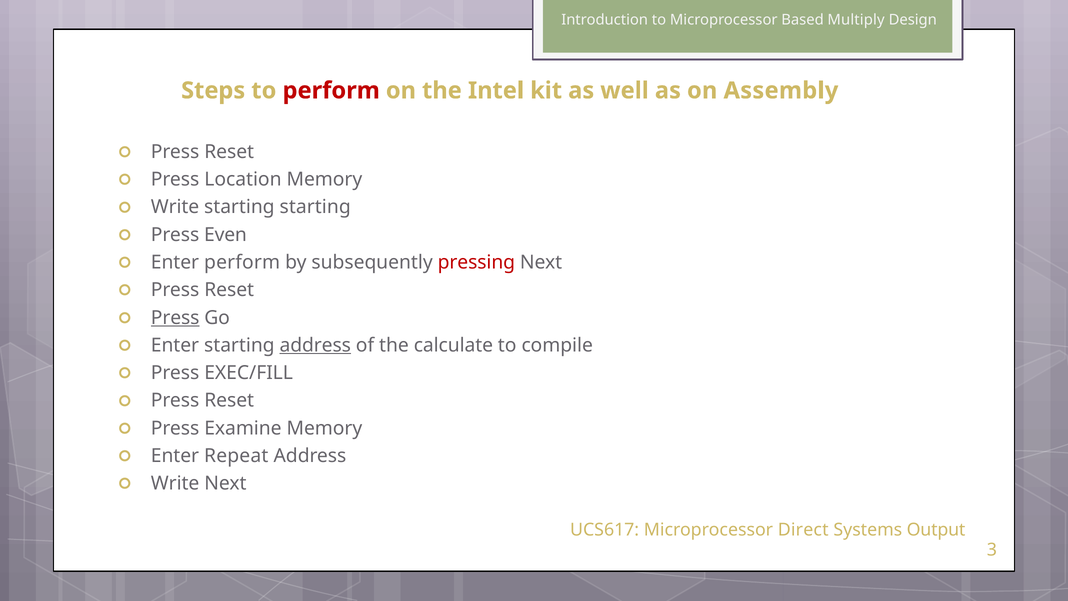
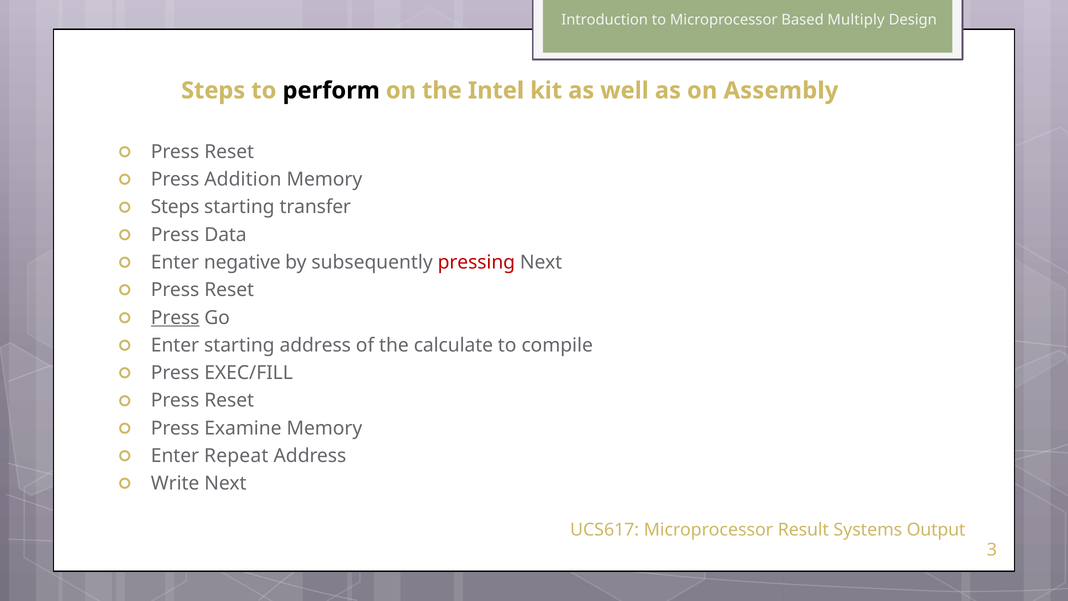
perform at (331, 91) colour: red -> black
Location: Location -> Addition
Write at (175, 207): Write -> Steps
starting starting: starting -> transfer
Even: Even -> Data
Enter perform: perform -> negative
address at (315, 345) underline: present -> none
Direct: Direct -> Result
